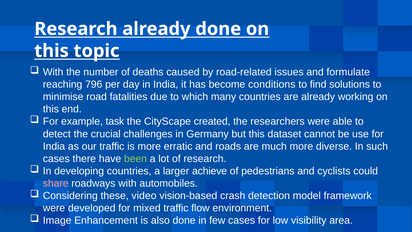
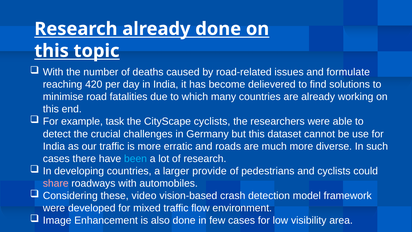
796: 796 -> 420
conditions: conditions -> delievered
CityScape created: created -> cyclists
been colour: light green -> light blue
achieve: achieve -> provide
